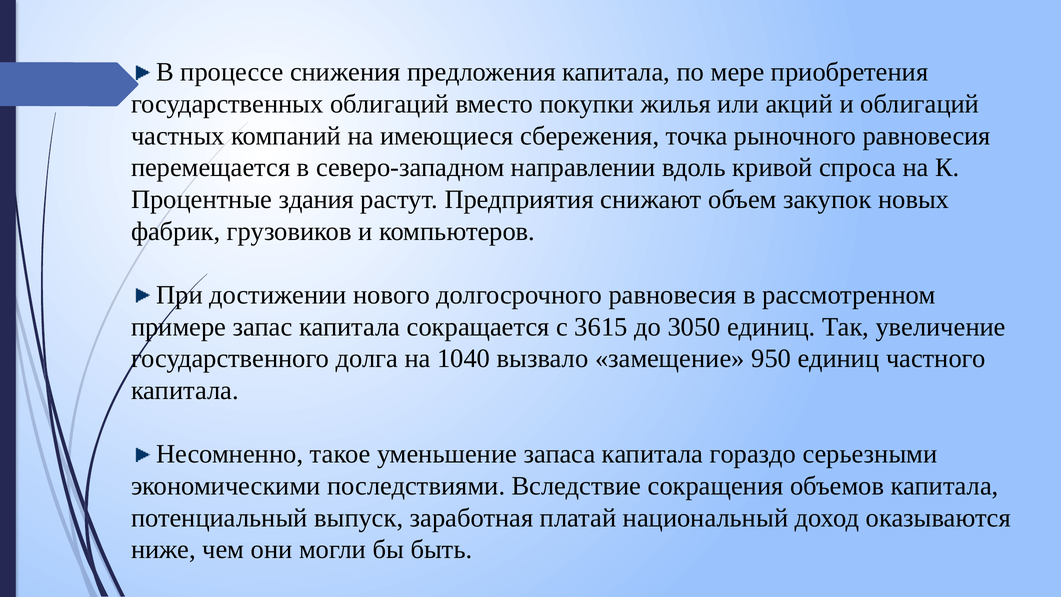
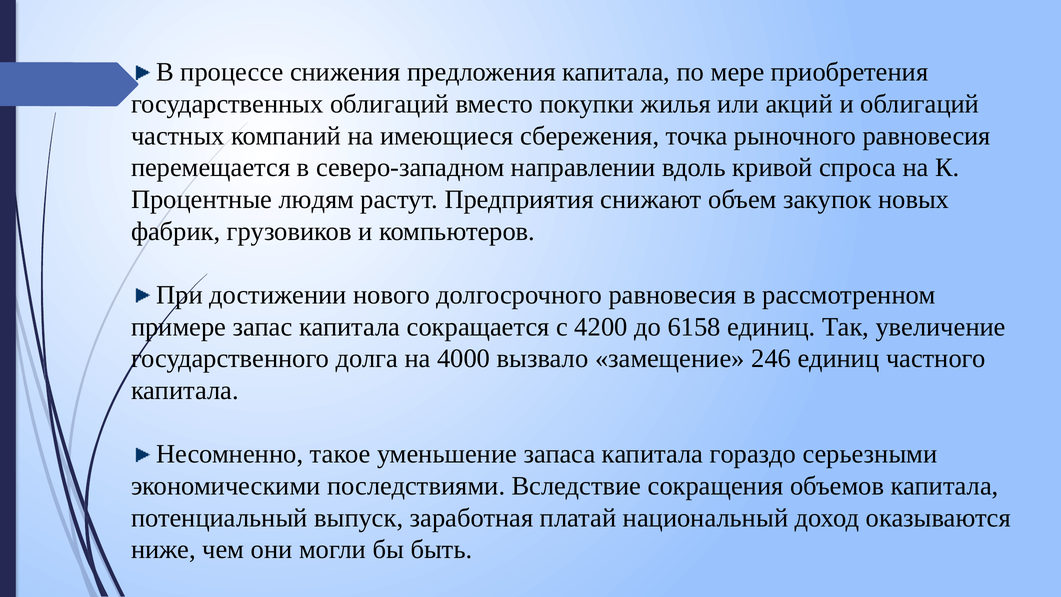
здания: здания -> людям
3615: 3615 -> 4200
3050: 3050 -> 6158
1040: 1040 -> 4000
950: 950 -> 246
